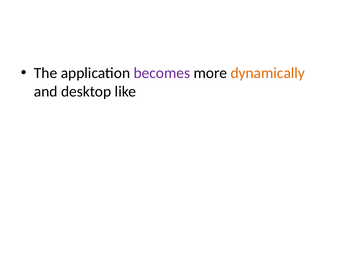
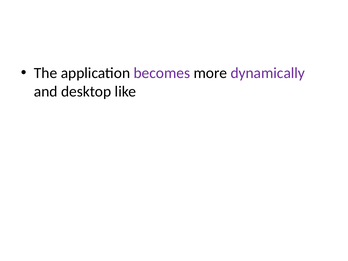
dynamically colour: orange -> purple
